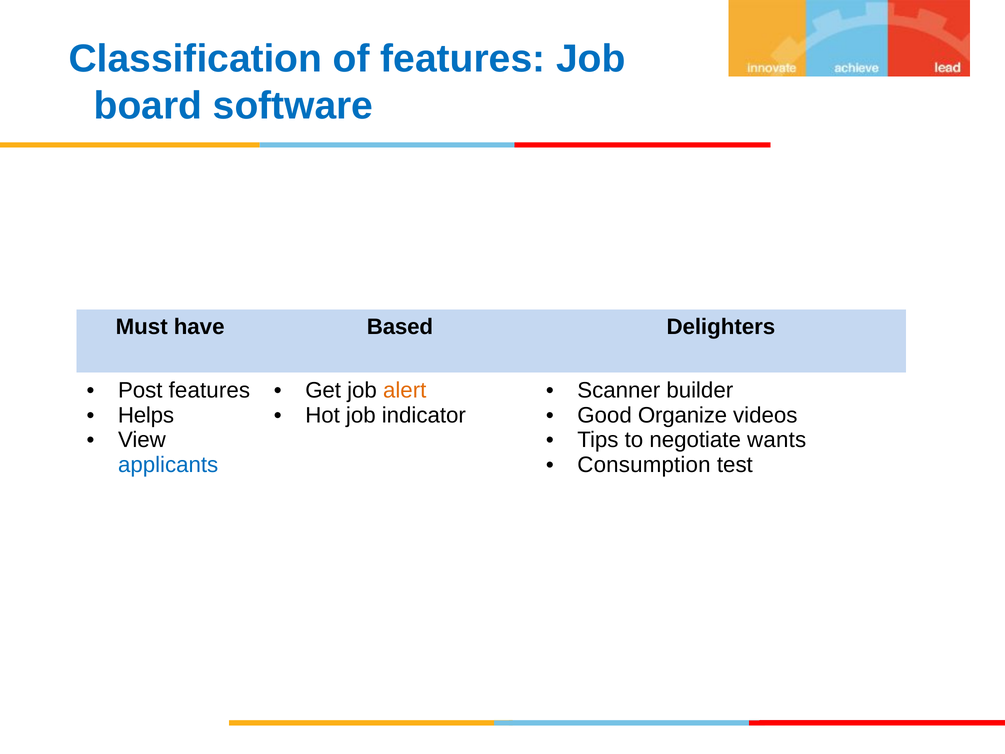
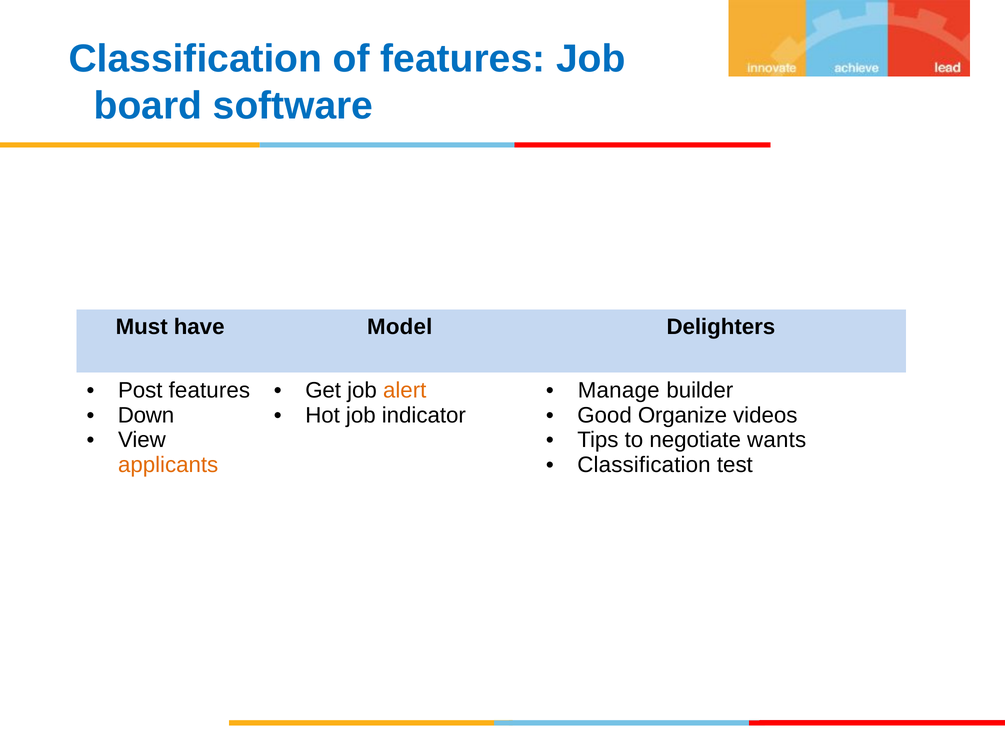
Based: Based -> Model
Scanner: Scanner -> Manage
Helps: Helps -> Down
applicants colour: blue -> orange
Consumption at (644, 465): Consumption -> Classification
